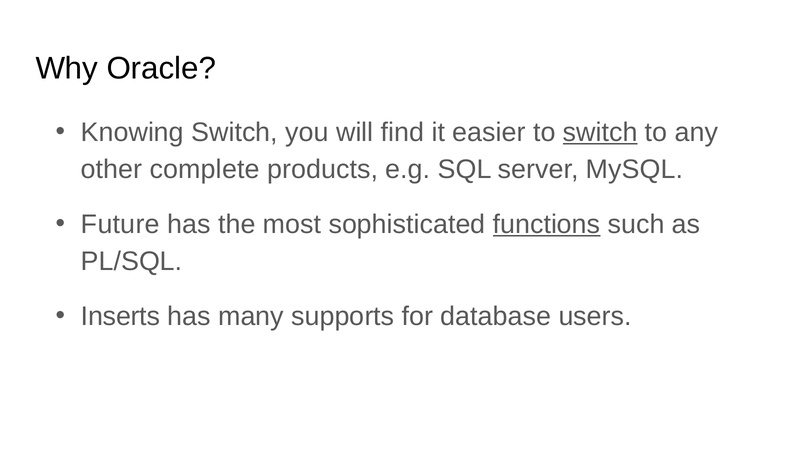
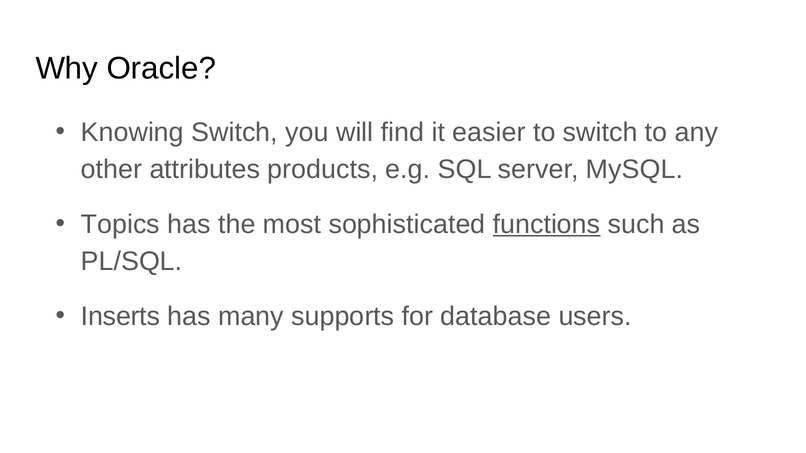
switch at (600, 132) underline: present -> none
complete: complete -> attributes
Future: Future -> Topics
